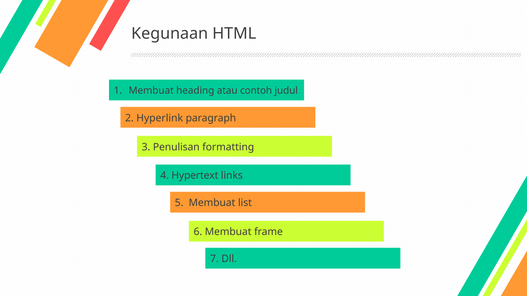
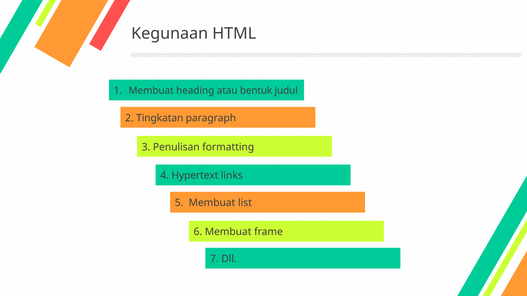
contoh: contoh -> bentuk
Hyperlink: Hyperlink -> Tingkatan
